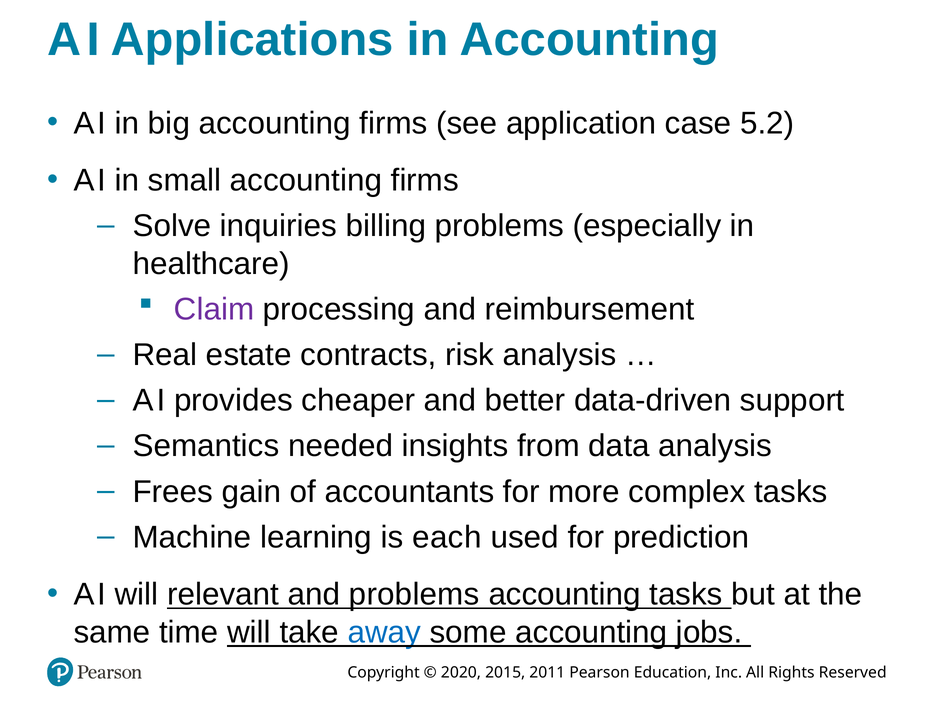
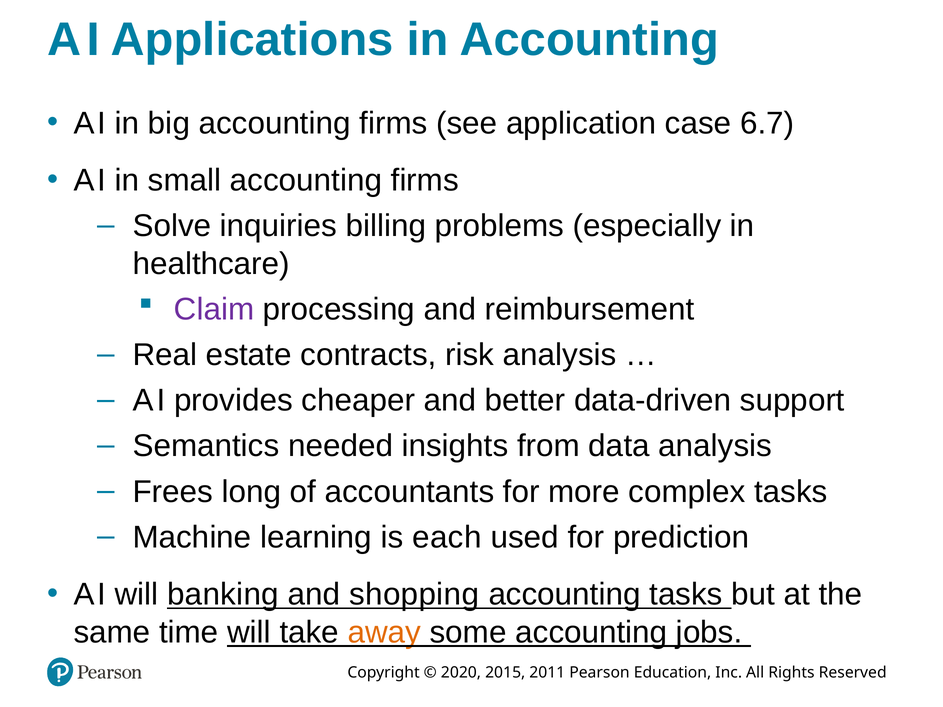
5.2: 5.2 -> 6.7
gain: gain -> long
relevant: relevant -> banking
and problems: problems -> shopping
away colour: blue -> orange
